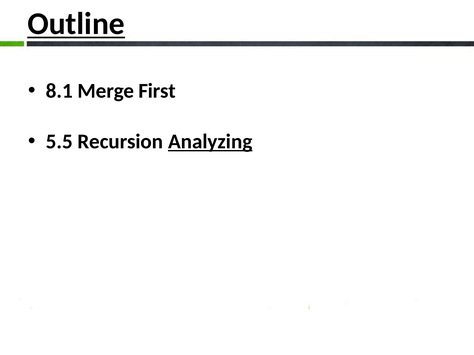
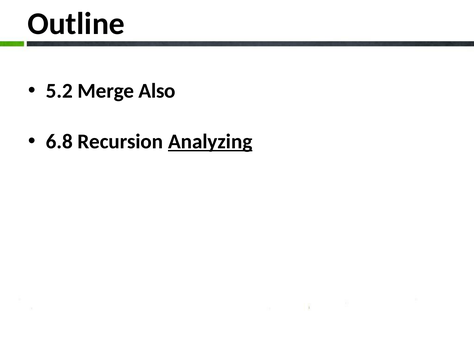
Outline underline: present -> none
8.1: 8.1 -> 5.2
First: First -> Also
5.5: 5.5 -> 6.8
